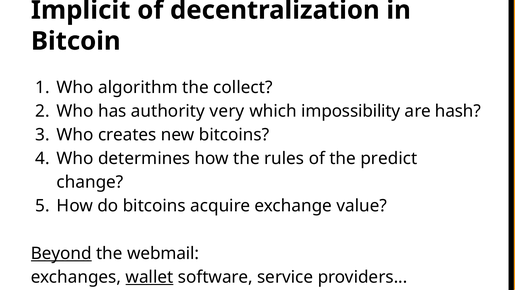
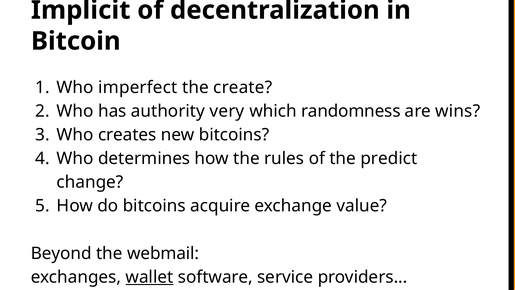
algorithm: algorithm -> imperfect
collect: collect -> create
impossibility: impossibility -> randomness
hash: hash -> wins
Beyond underline: present -> none
